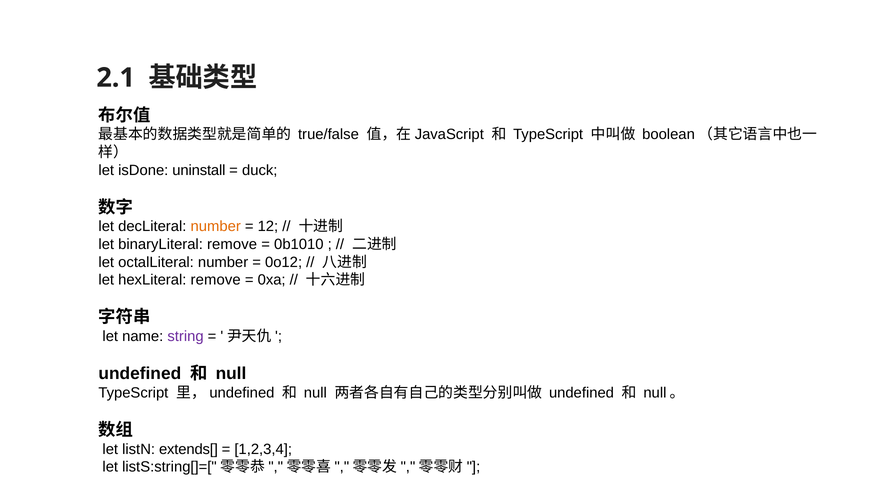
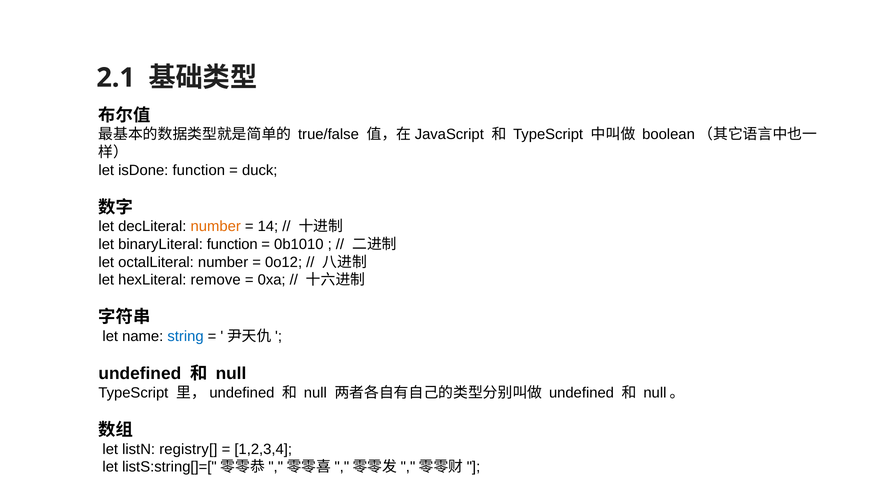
isDone uninstall: uninstall -> function
12: 12 -> 14
binaryLiteral remove: remove -> function
string colour: purple -> blue
extends[: extends[ -> registry[
